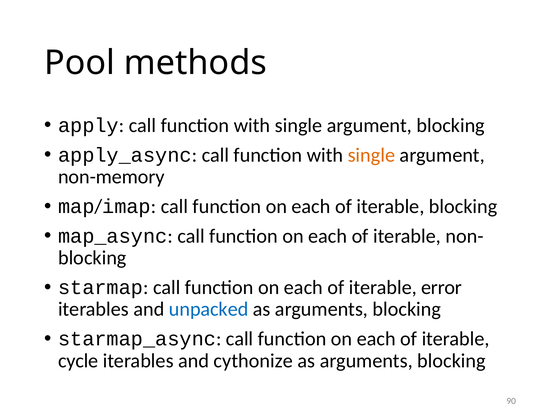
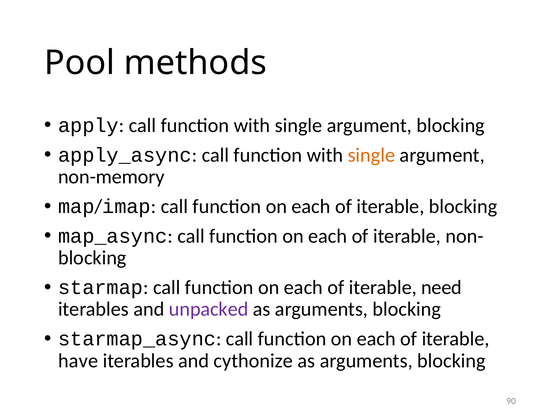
error: error -> need
unpacked colour: blue -> purple
cycle: cycle -> have
